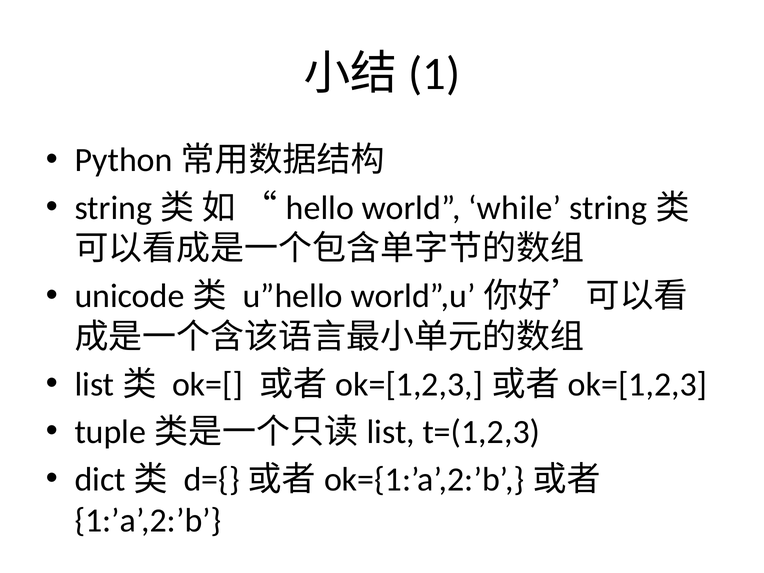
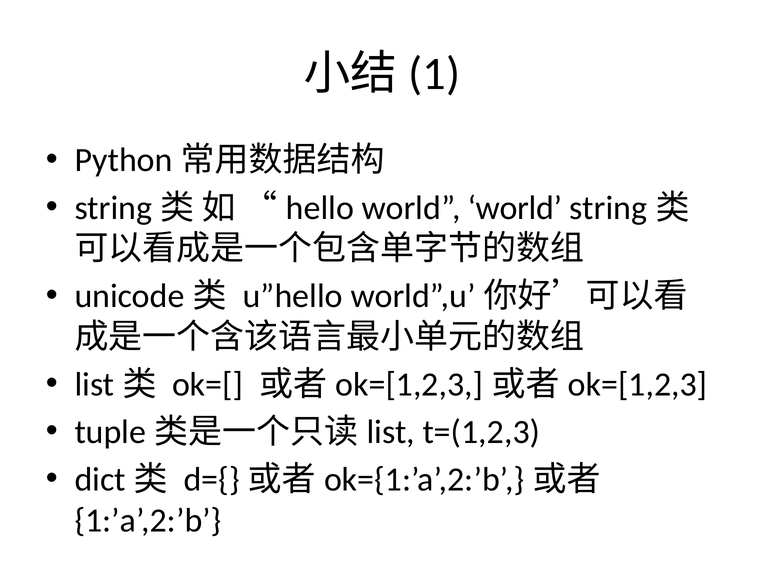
world while: while -> world
